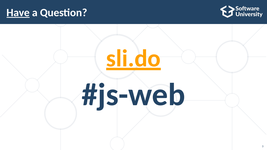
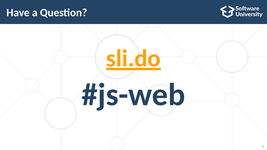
Have underline: present -> none
